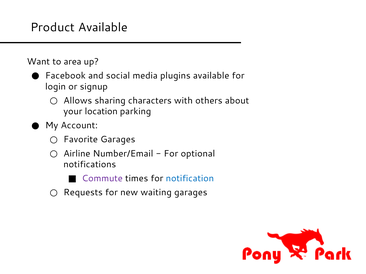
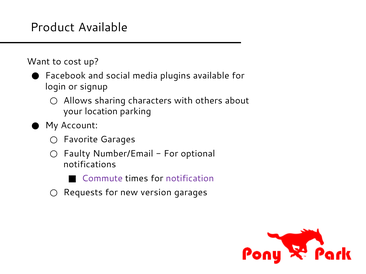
area: area -> cost
Airline: Airline -> Faulty
notification colour: blue -> purple
waiting: waiting -> version
